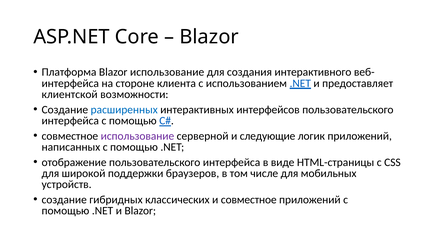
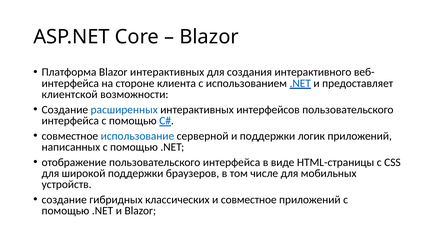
Blazor использование: использование -> интерактивных
использование at (137, 136) colour: purple -> blue
и следующие: следующие -> поддержки
